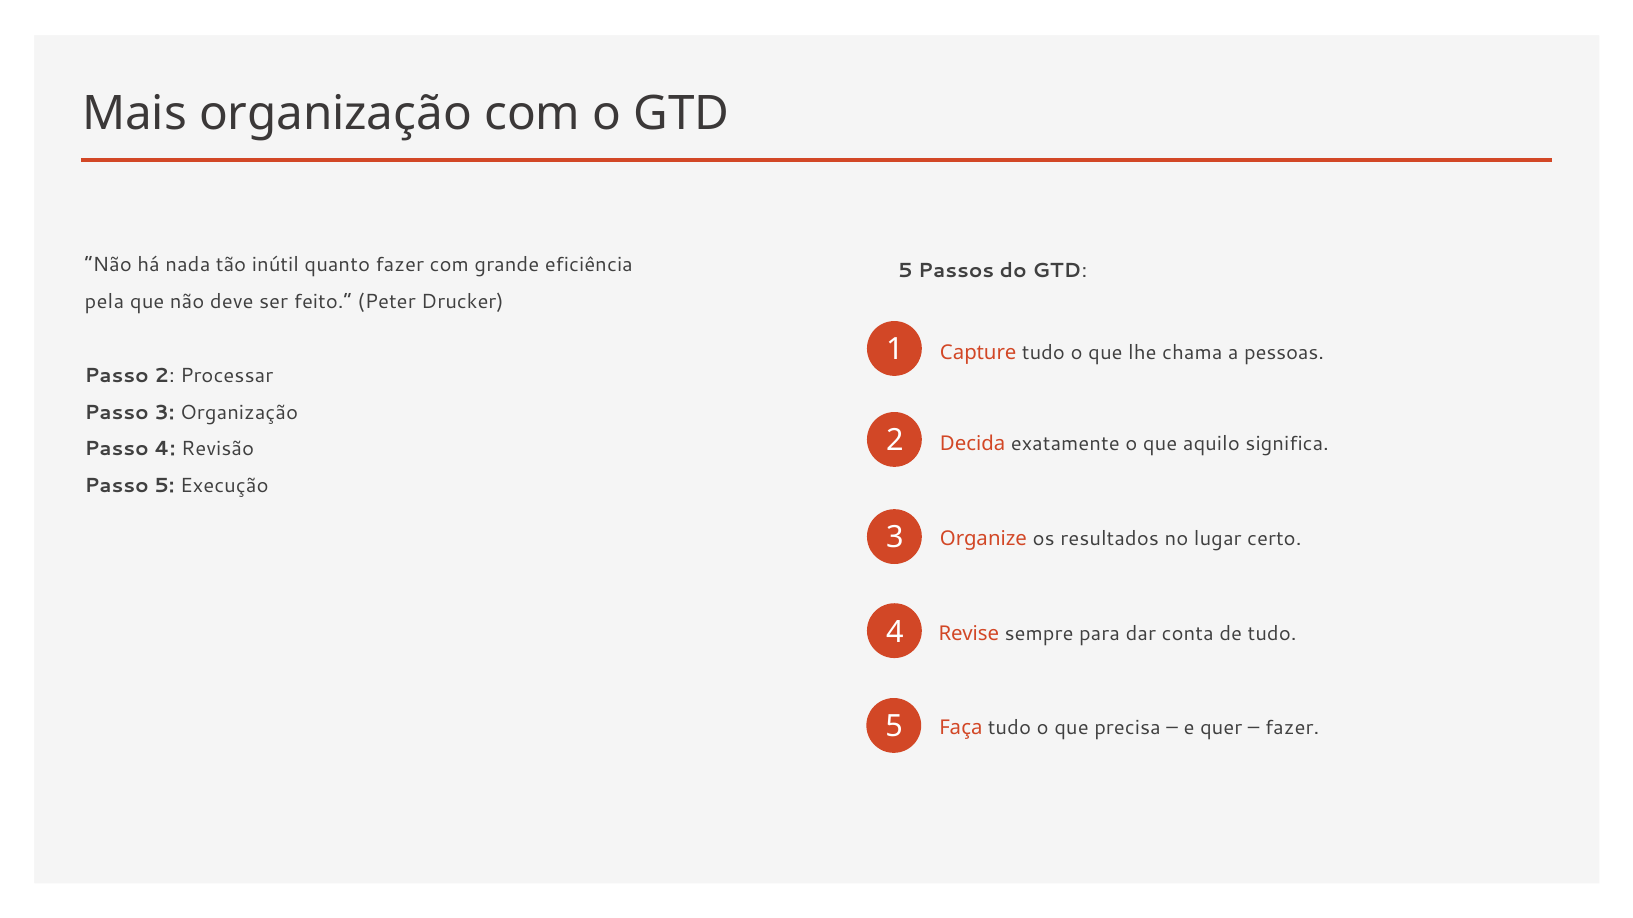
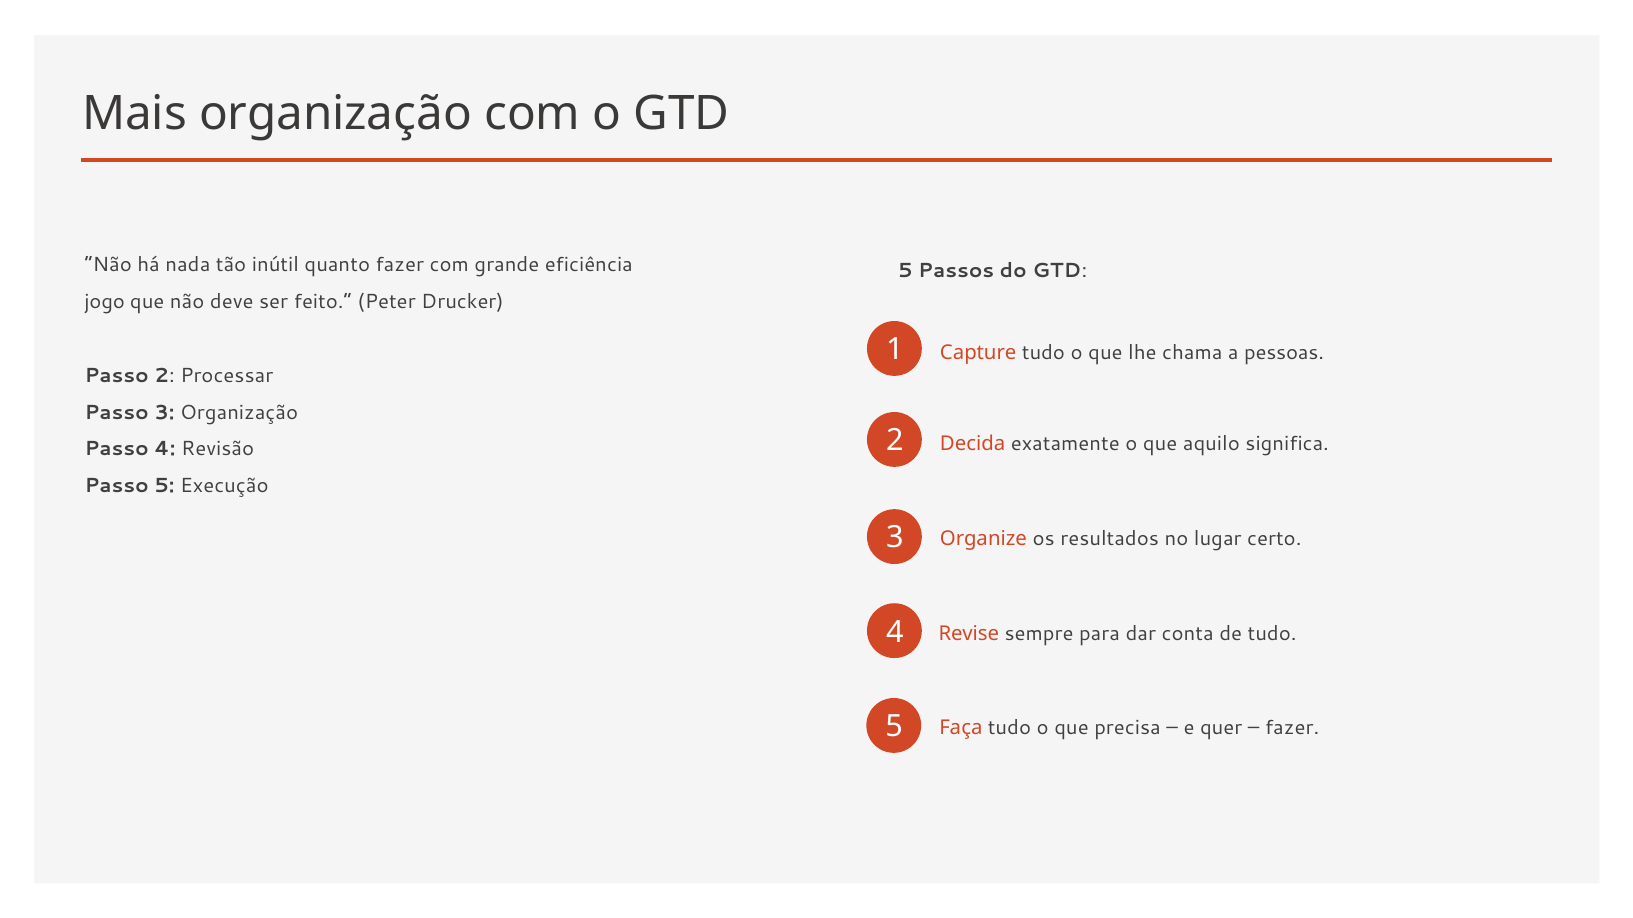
pela: pela -> jogo
